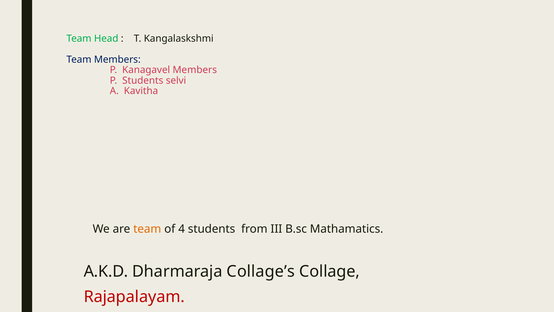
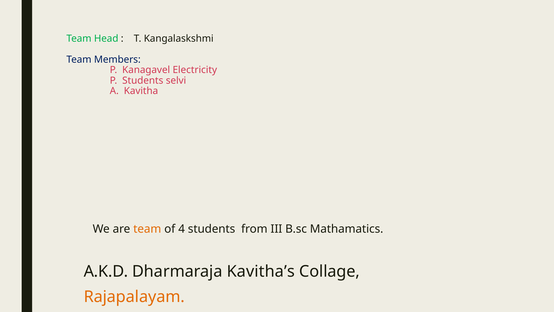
Kanagavel Members: Members -> Electricity
Collage’s: Collage’s -> Kavitha’s
Rajapalayam colour: red -> orange
